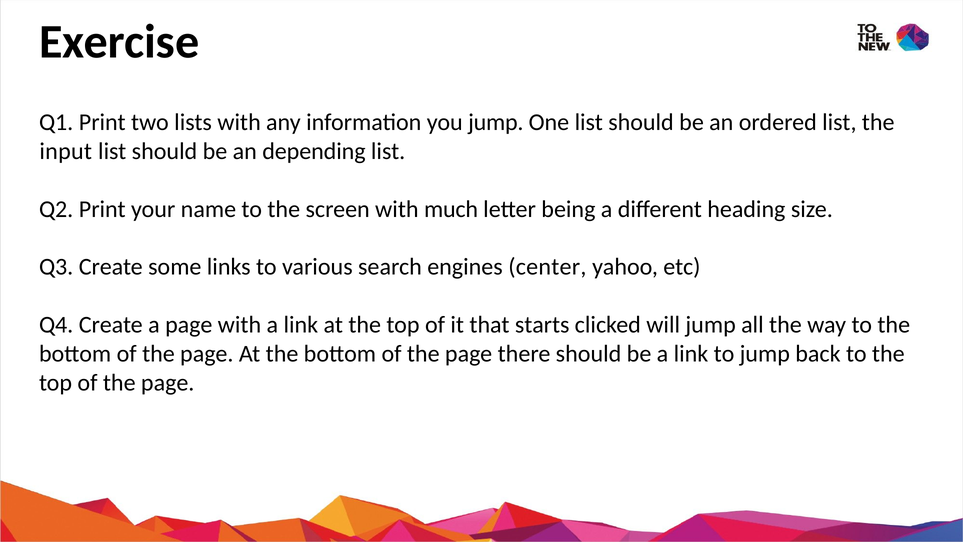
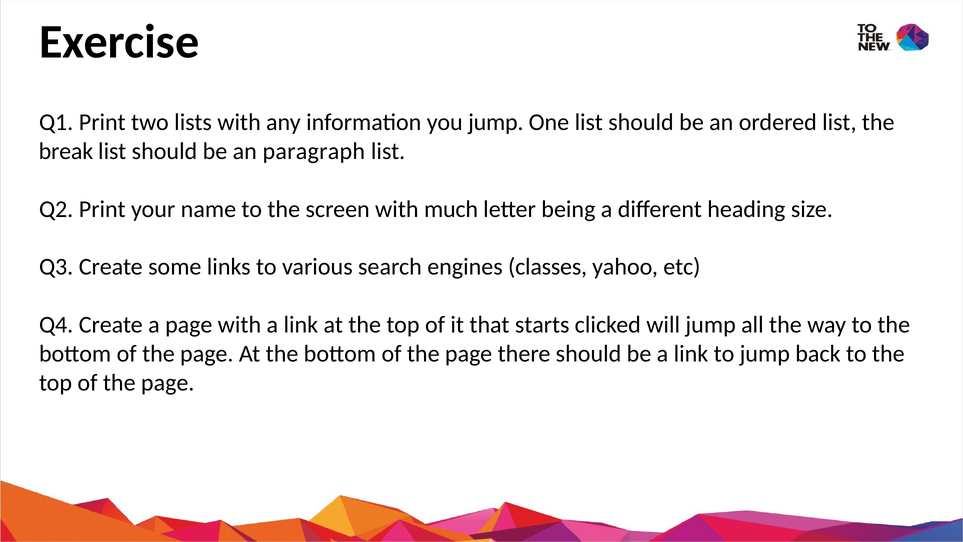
input: input -> break
depending: depending -> paragraph
center: center -> classes
